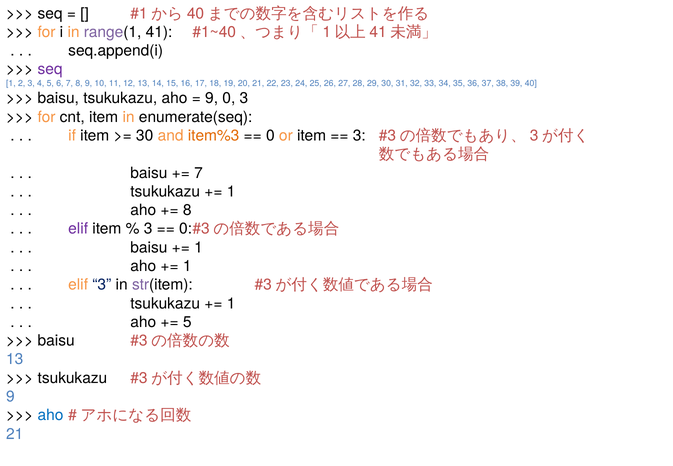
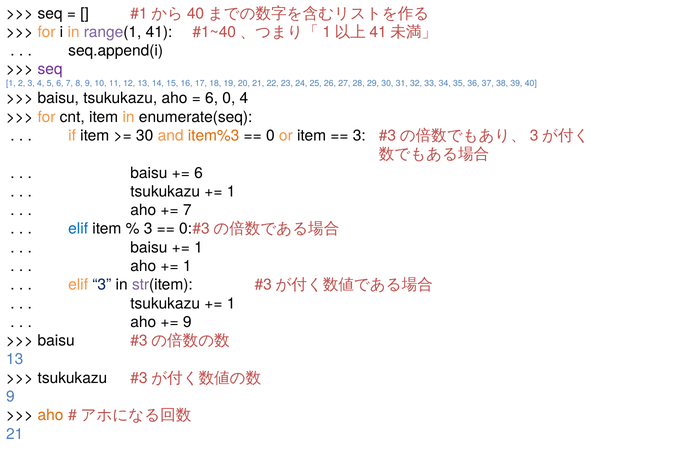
9 at (212, 98): 9 -> 6
0 3: 3 -> 4
7 at (198, 173): 7 -> 6
8 at (187, 210): 8 -> 7
elif at (78, 229) colour: purple -> blue
5 at (187, 322): 5 -> 9
aho at (51, 415) colour: blue -> orange
